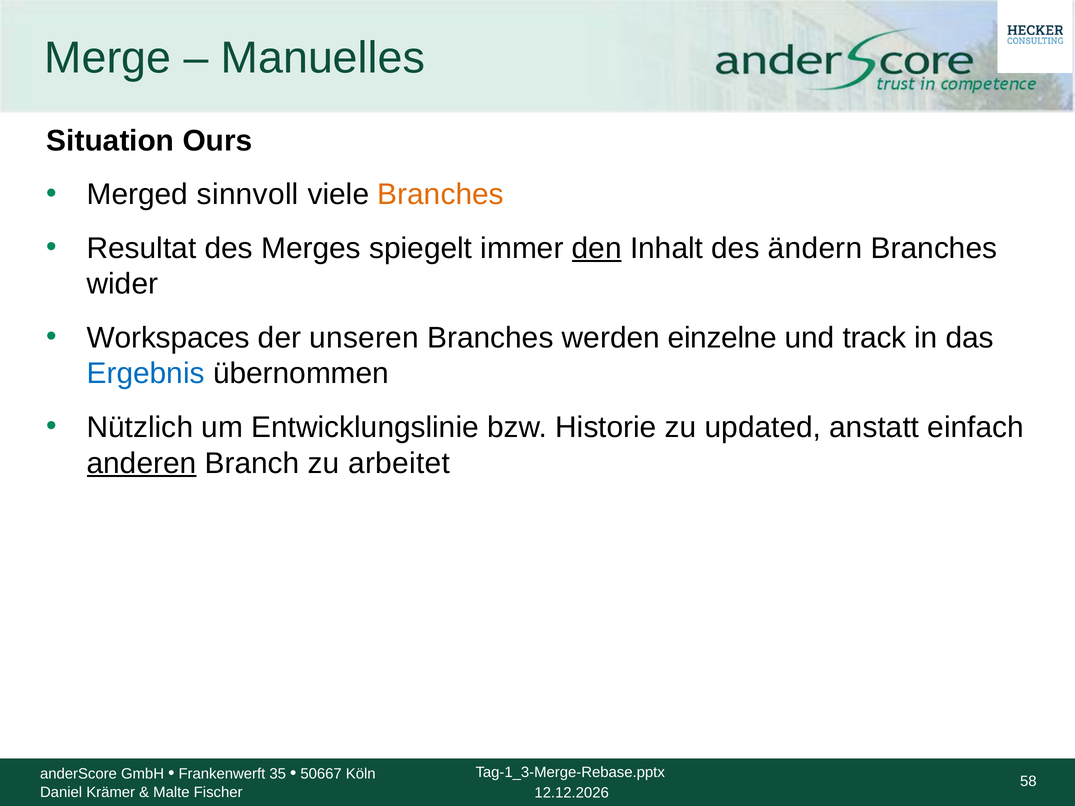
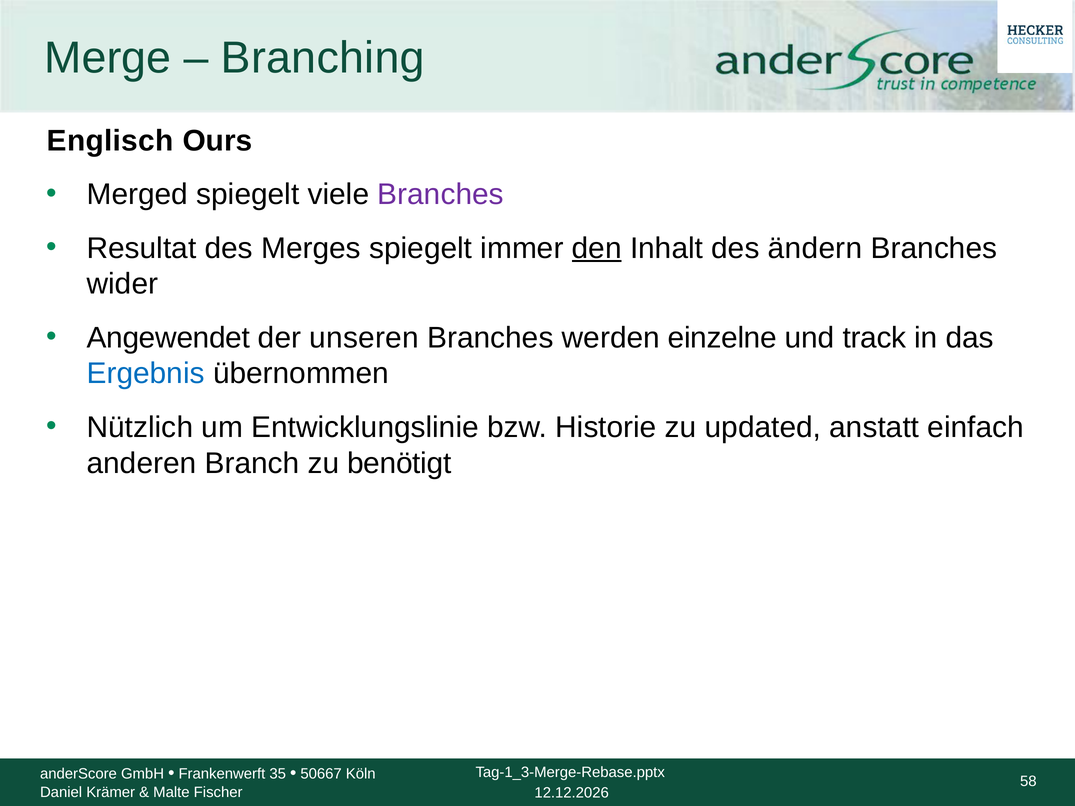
Manuelles: Manuelles -> Branching
Situation: Situation -> Englisch
Merged sinnvoll: sinnvoll -> spiegelt
Branches at (441, 195) colour: orange -> purple
Workspaces: Workspaces -> Angewendet
anderen underline: present -> none
arbeitet: arbeitet -> benötigt
